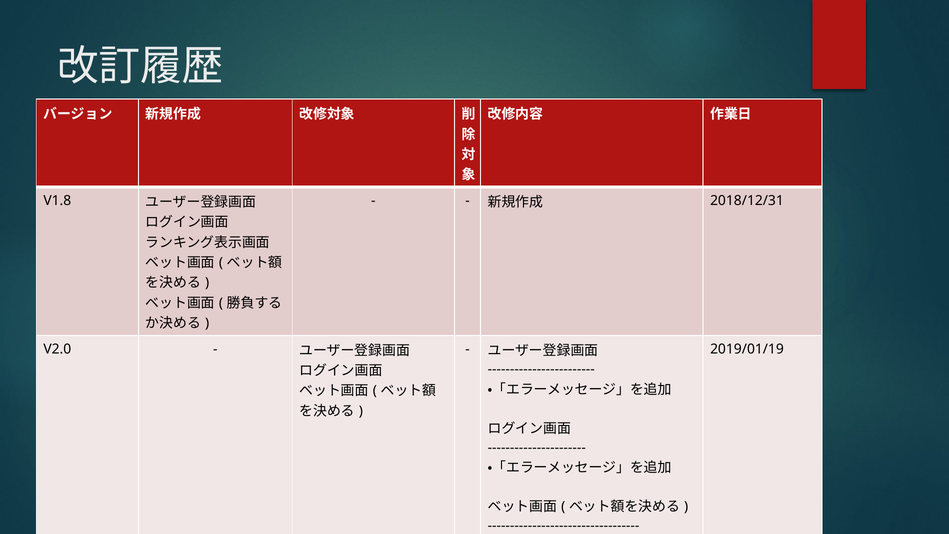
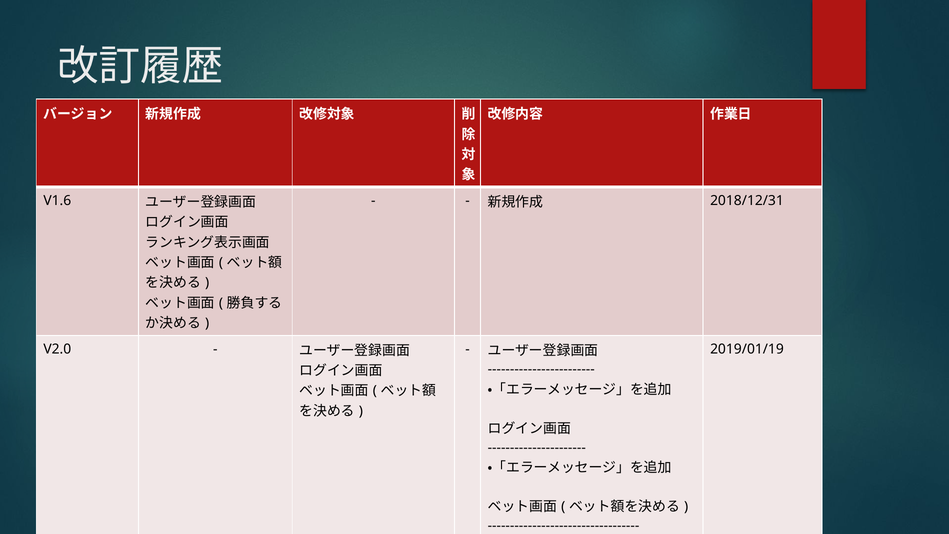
V1.8: V1.8 -> V1.6
